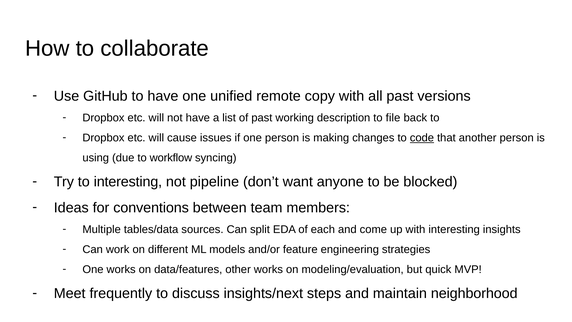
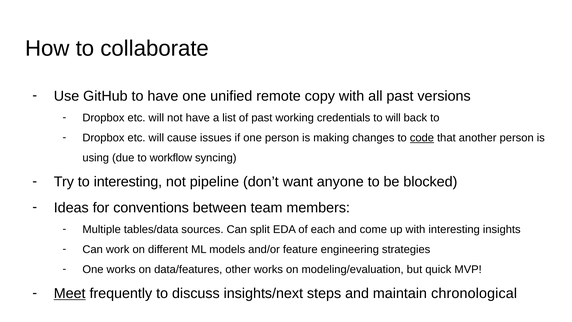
description: description -> credentials
to file: file -> will
Meet underline: none -> present
neighborhood: neighborhood -> chronological
